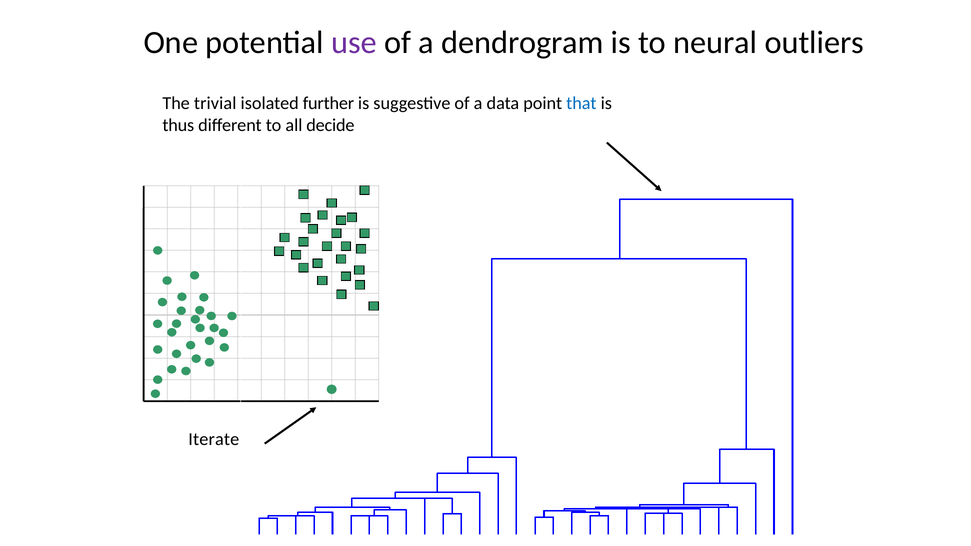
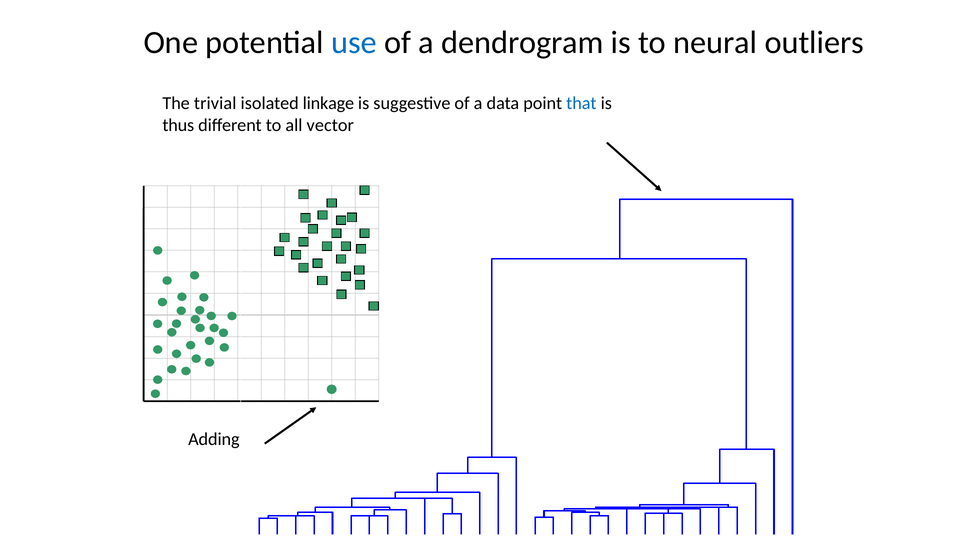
use colour: purple -> blue
further: further -> linkage
decide: decide -> vector
Iterate: Iterate -> Adding
